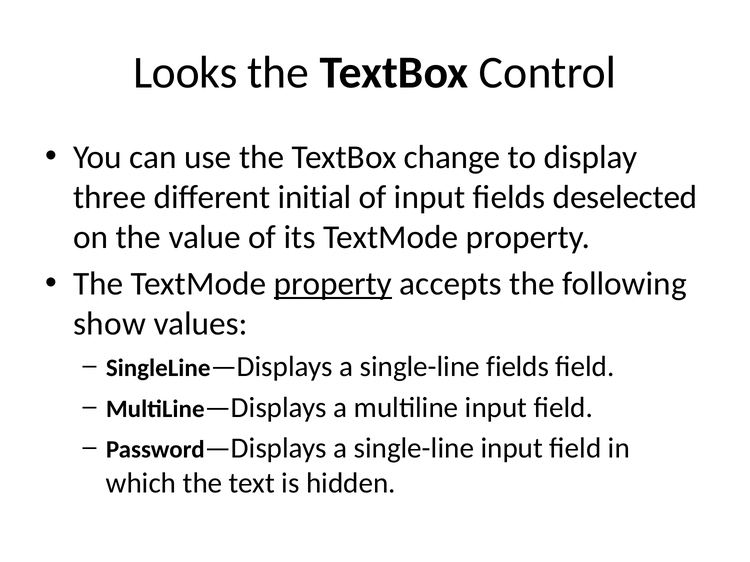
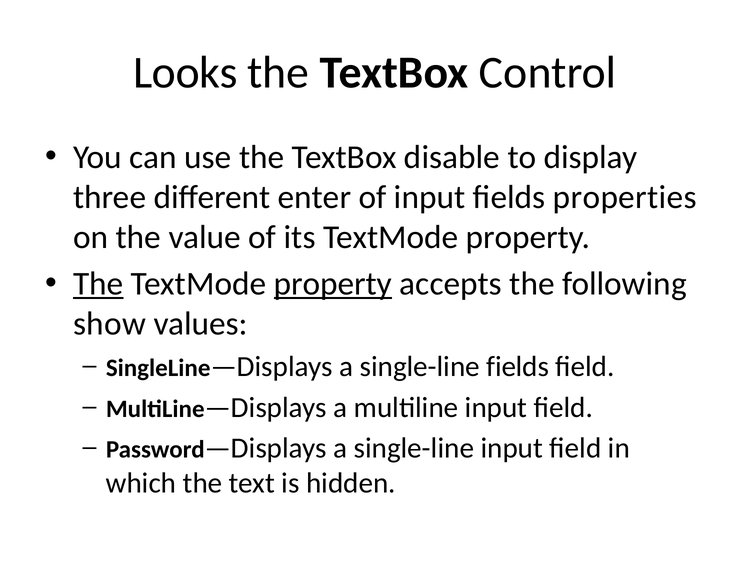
change: change -> disable
initial: initial -> enter
deselected: deselected -> properties
The at (98, 284) underline: none -> present
